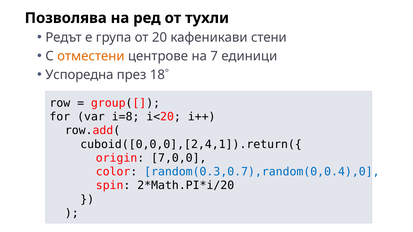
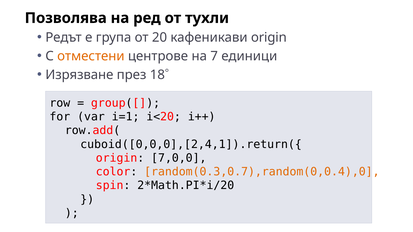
кафеникави стени: стени -> origin
Успоредна: Успоредна -> Изрязване
i=8: i=8 -> i=1
random(0.3,0.7),random(0,0.4),0 colour: blue -> orange
